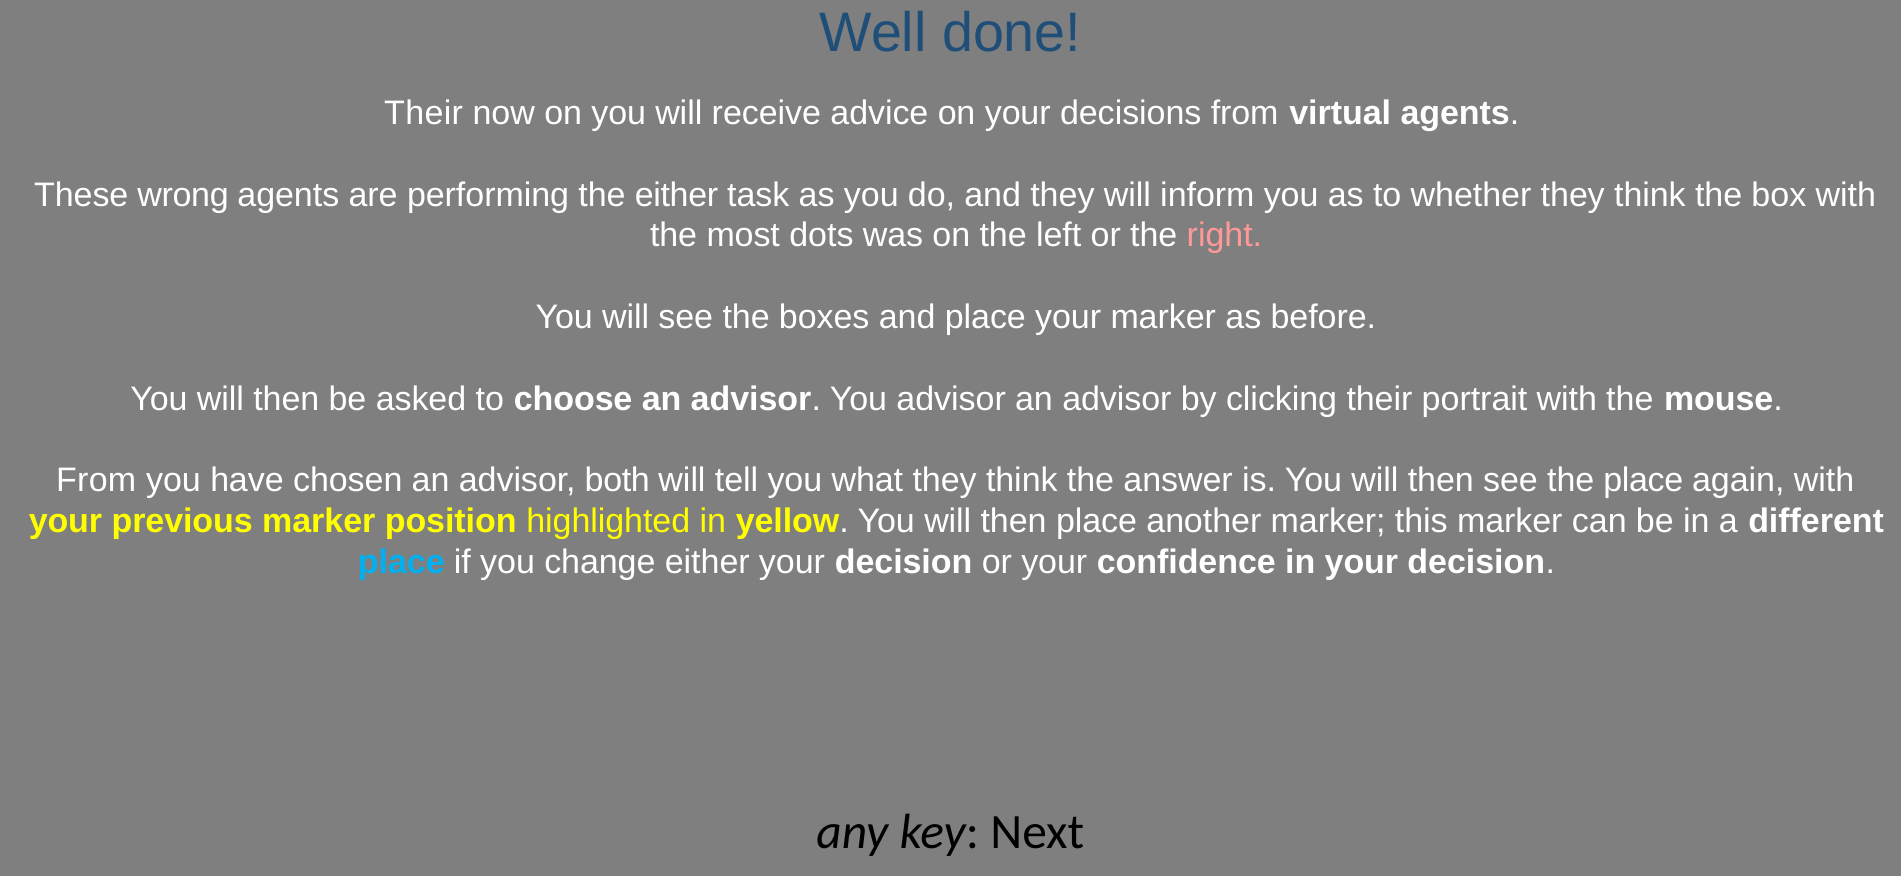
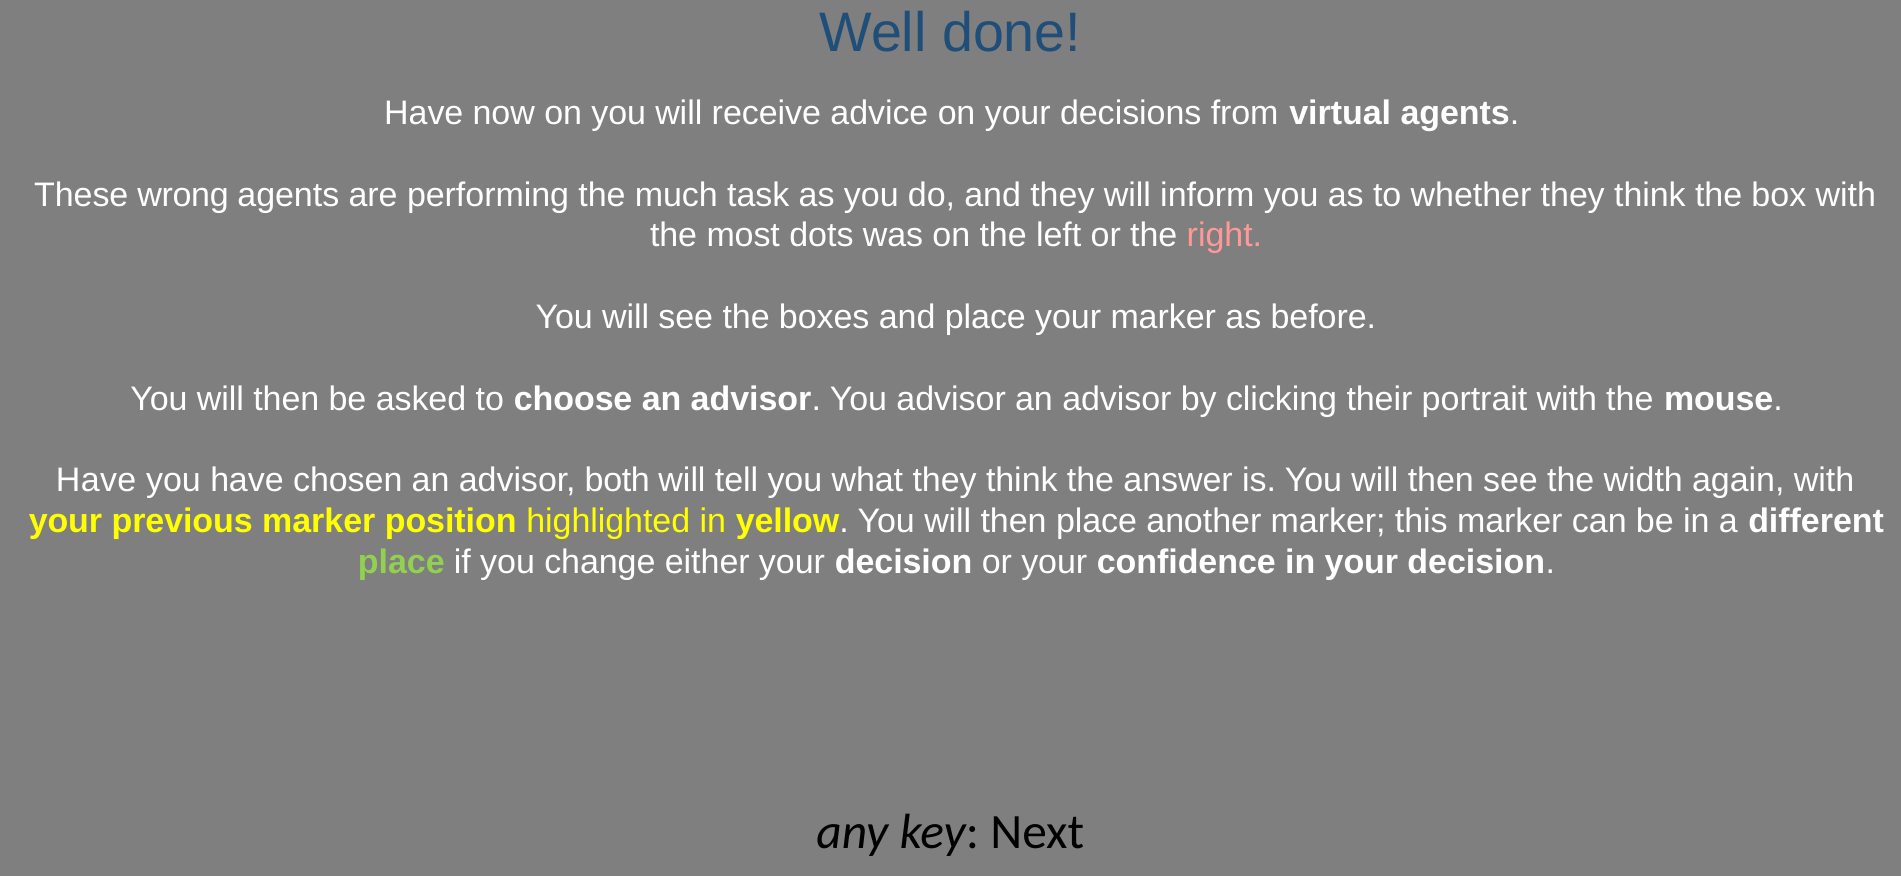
Their at (424, 113): Their -> Have
the either: either -> much
From at (96, 481): From -> Have
the place: place -> width
place at (401, 562) colour: light blue -> light green
